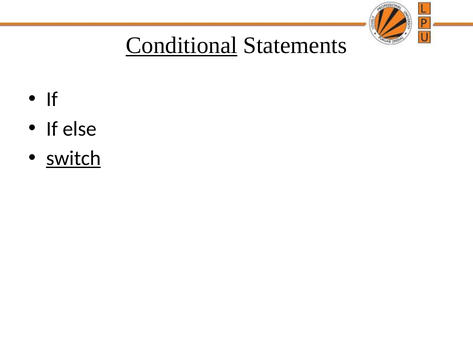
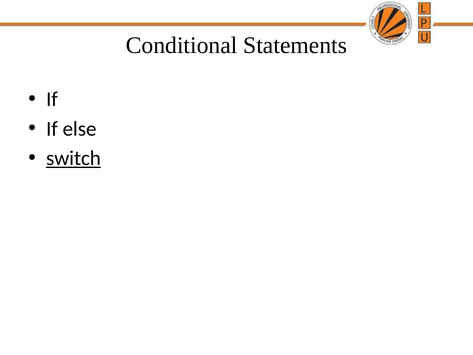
Conditional underline: present -> none
